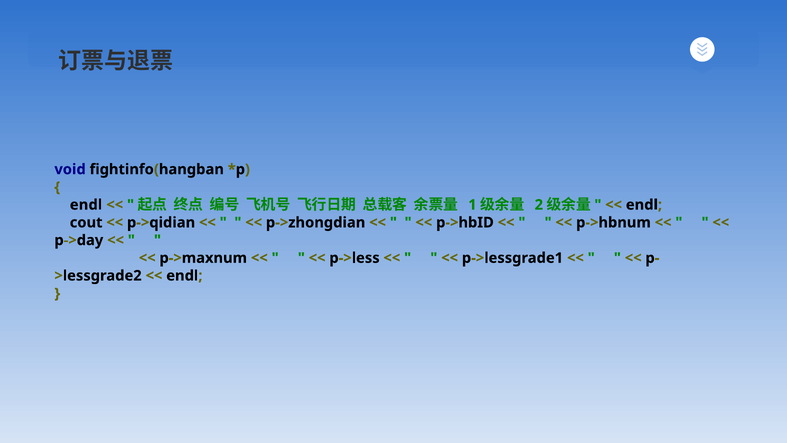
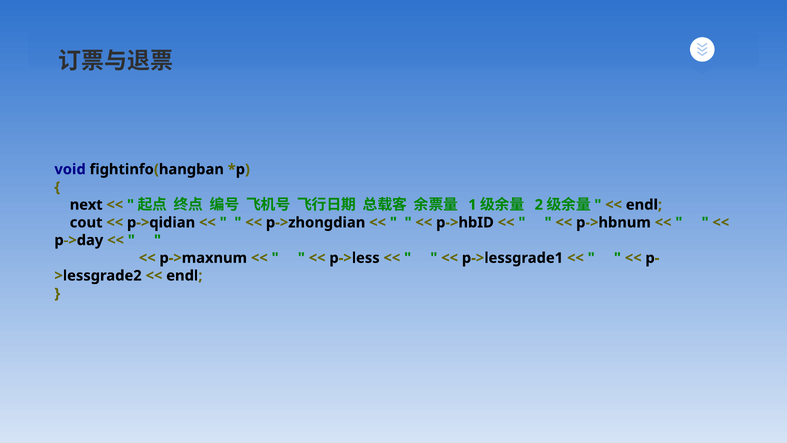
endl at (86, 205): endl -> next
